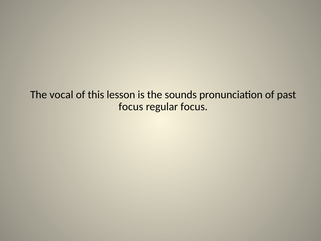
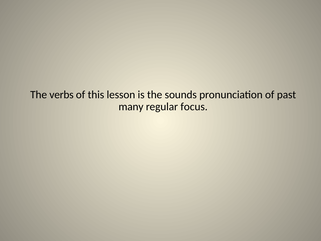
vocal: vocal -> verbs
focus at (131, 107): focus -> many
